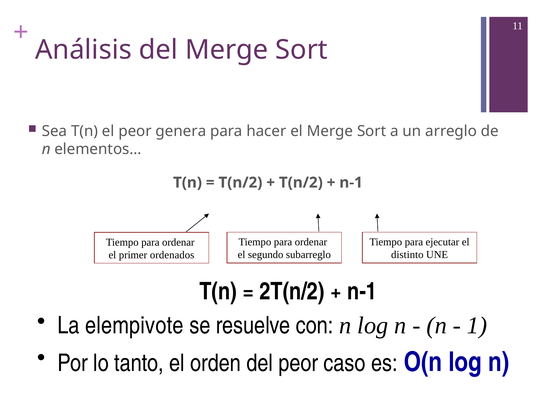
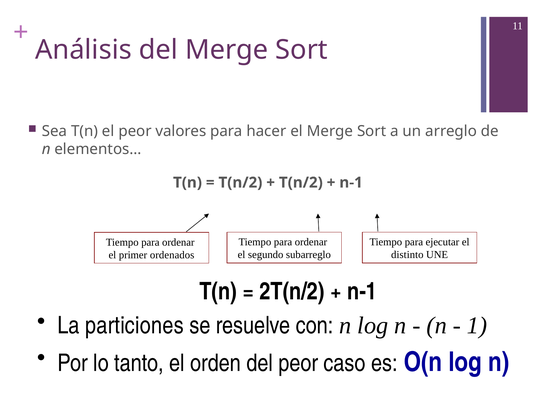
genera: genera -> valores
elempivote: elempivote -> particiones
